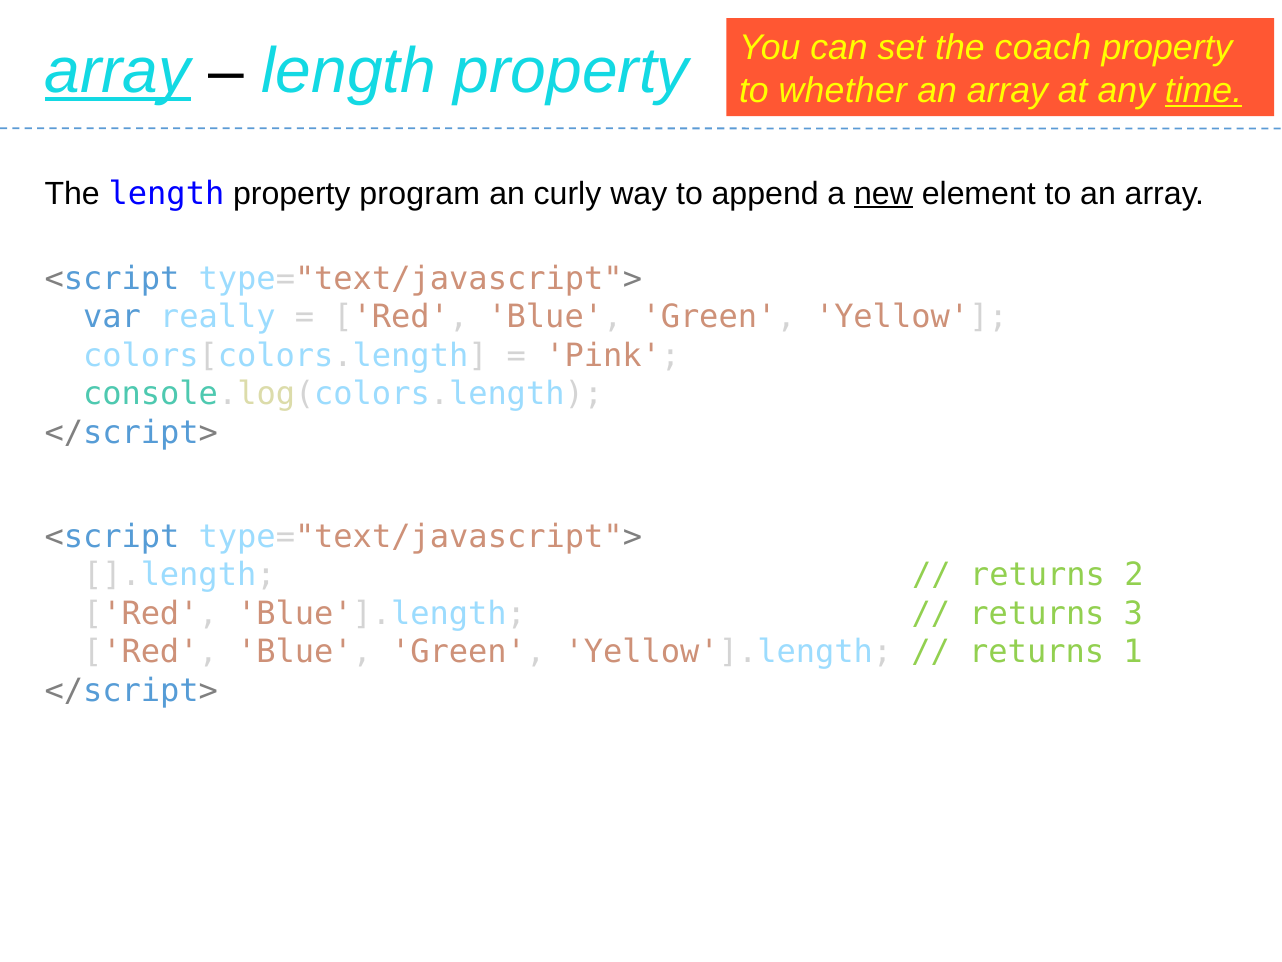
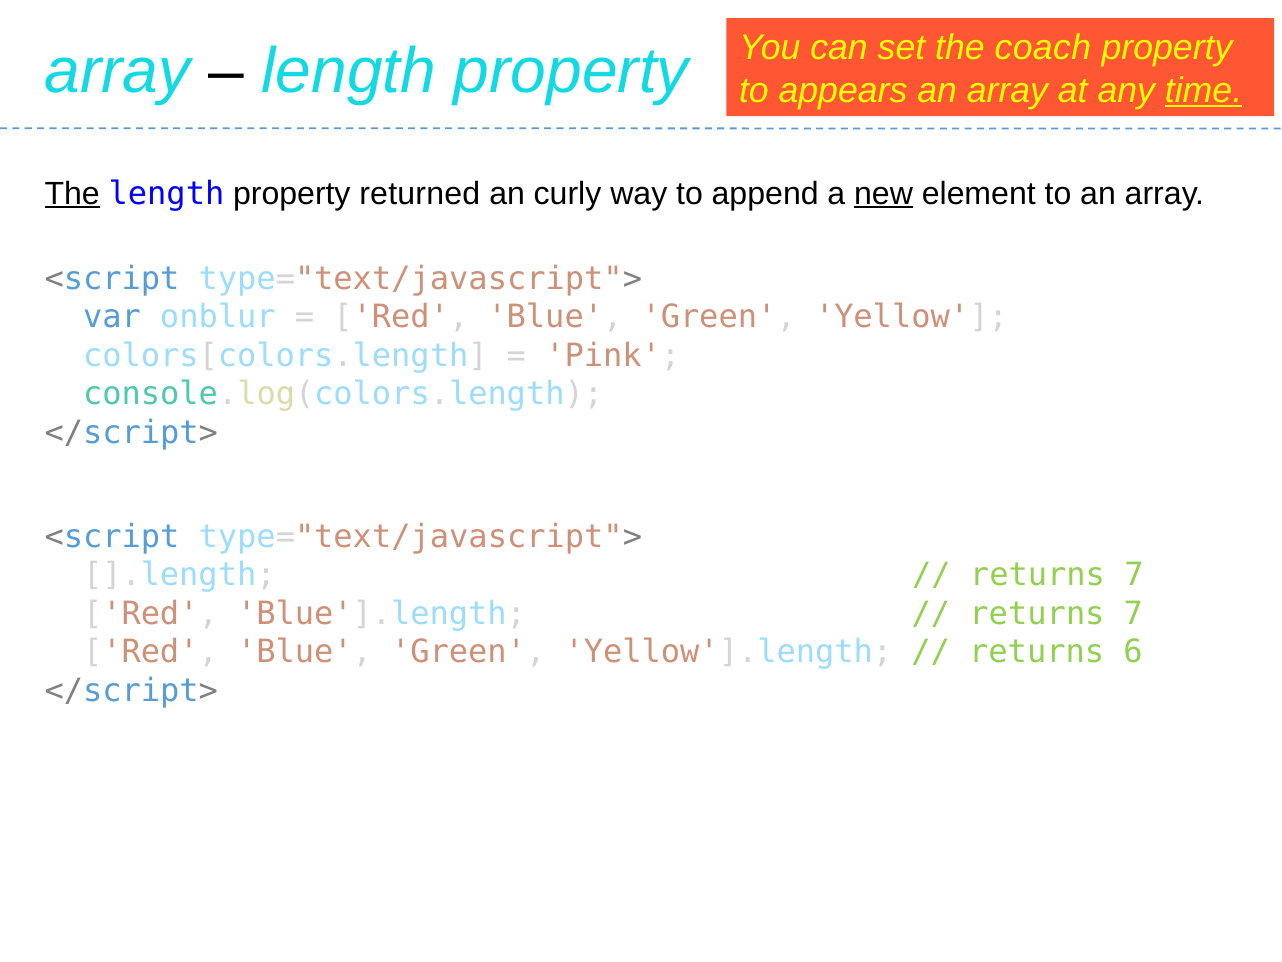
array at (118, 72) underline: present -> none
whether: whether -> appears
The at (72, 194) underline: none -> present
program: program -> returned
really: really -> onblur
2 at (1134, 575): 2 -> 7
3 at (1133, 613): 3 -> 7
1: 1 -> 6
